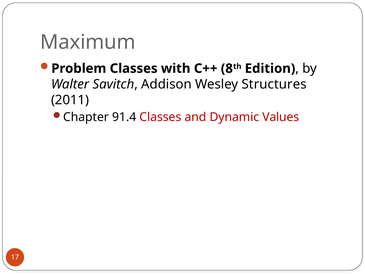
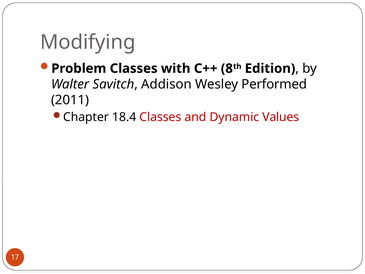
Maximum: Maximum -> Modifying
Structures: Structures -> Performed
91.4: 91.4 -> 18.4
